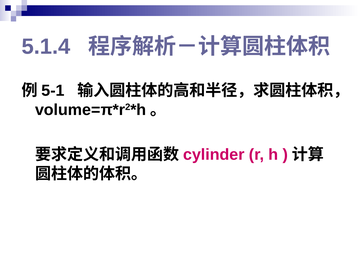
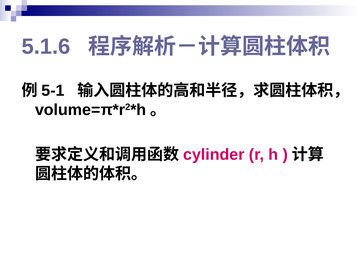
5.1.4: 5.1.4 -> 5.1.6
